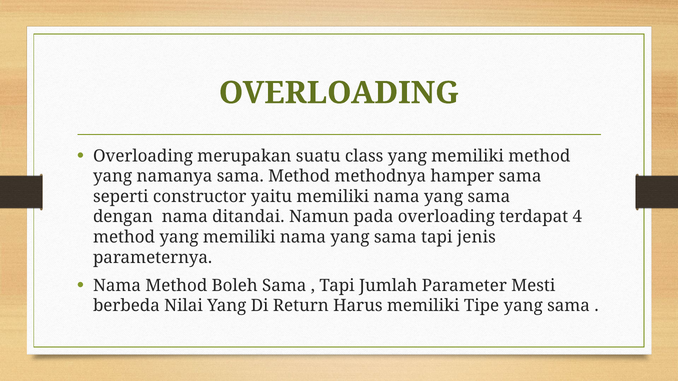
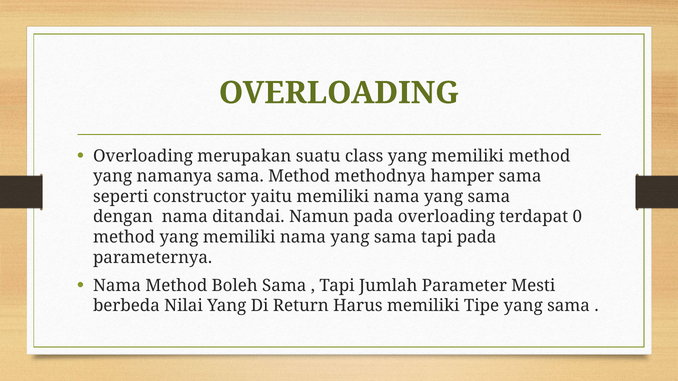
4: 4 -> 0
tapi jenis: jenis -> pada
